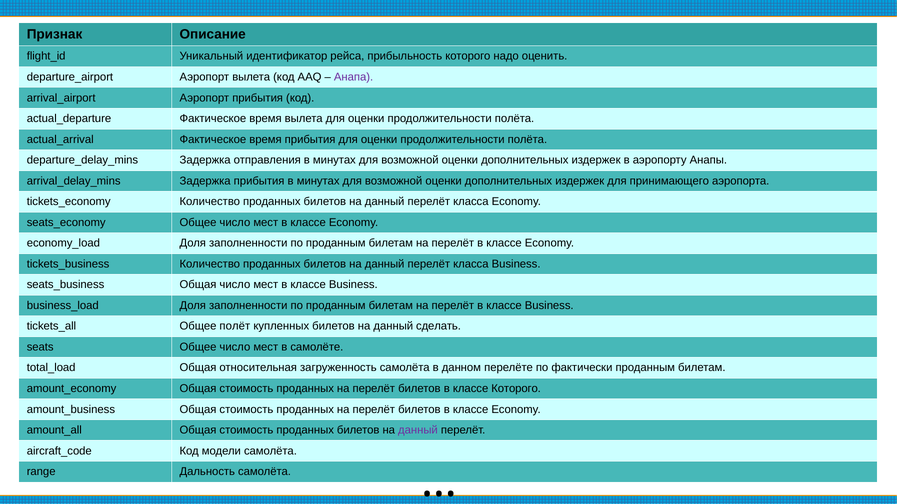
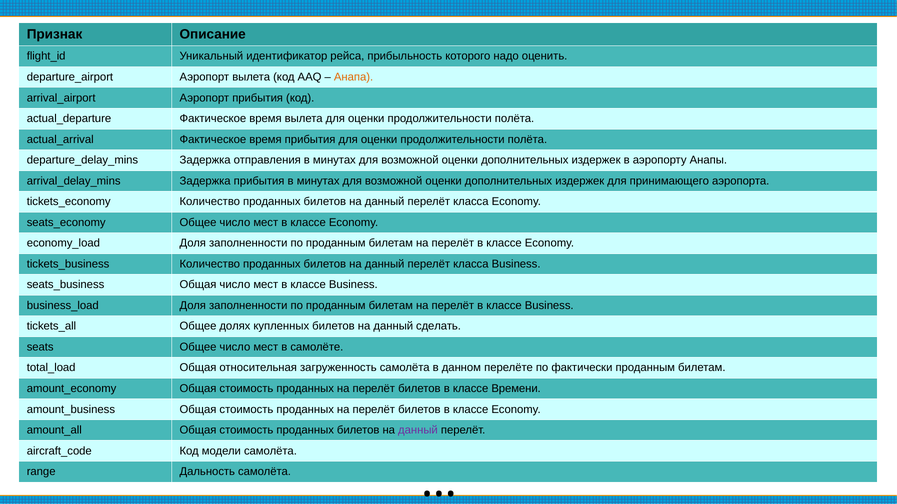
Анапа colour: purple -> orange
полёт: полёт -> долях
классе Которого: Которого -> Времени
